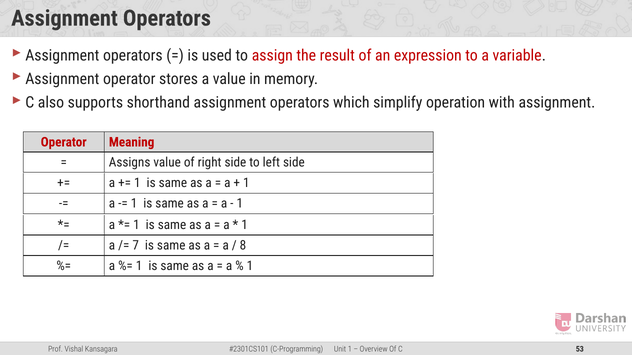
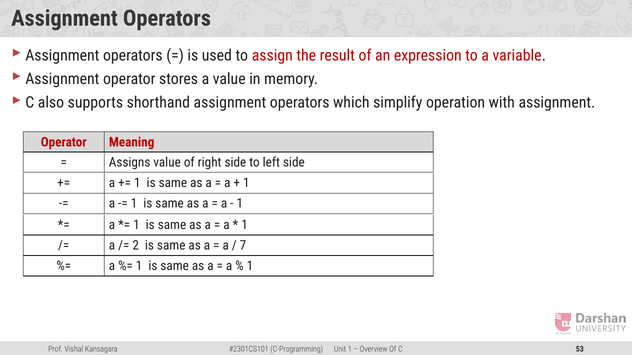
7: 7 -> 2
8: 8 -> 7
